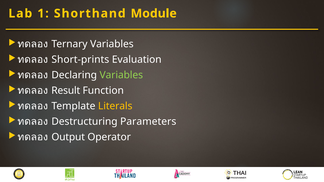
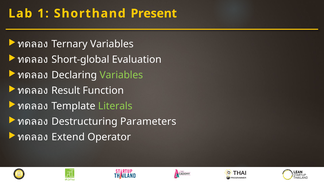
Module: Module -> Present
Short-prints: Short-prints -> Short-global
Literals colour: yellow -> light green
Output: Output -> Extend
